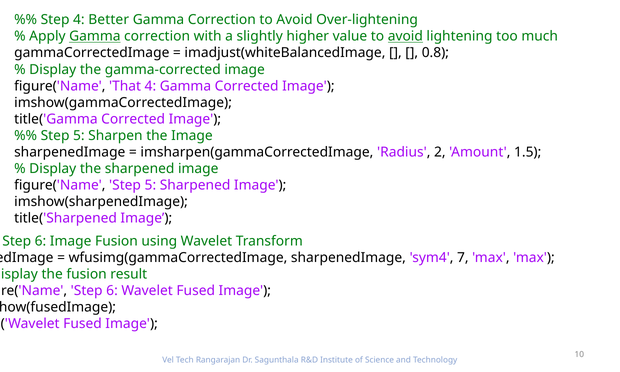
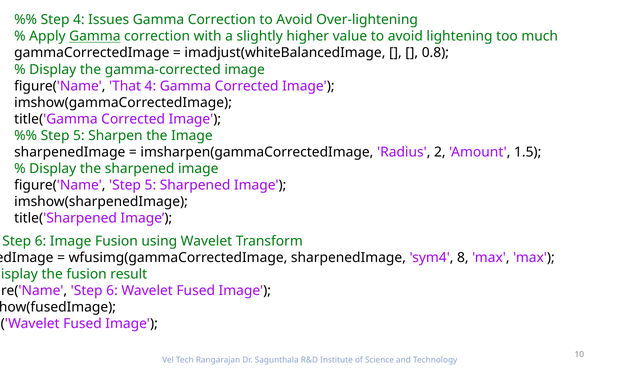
Better: Better -> Issues
avoid at (405, 36) underline: present -> none
7: 7 -> 8
